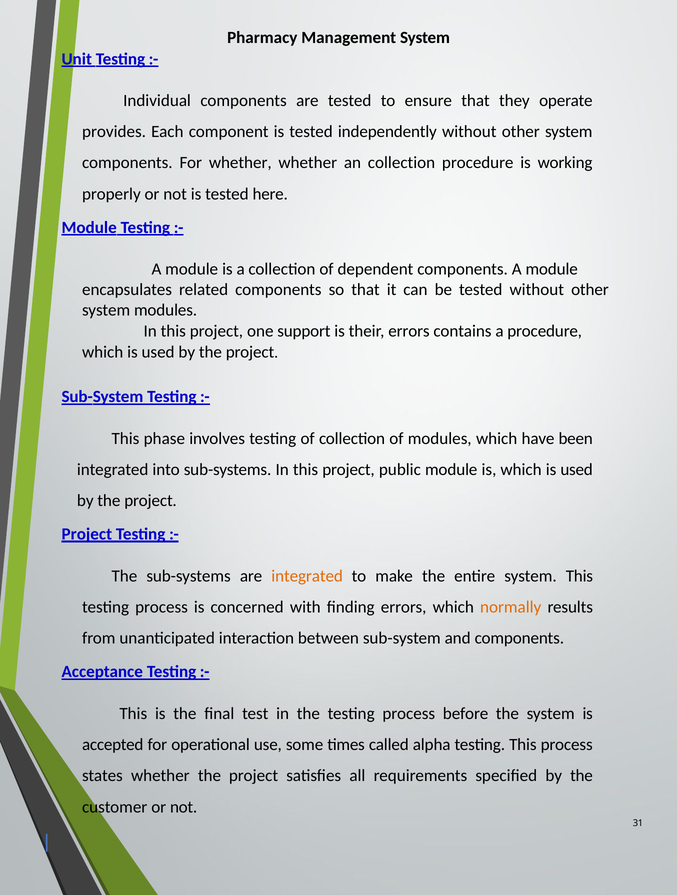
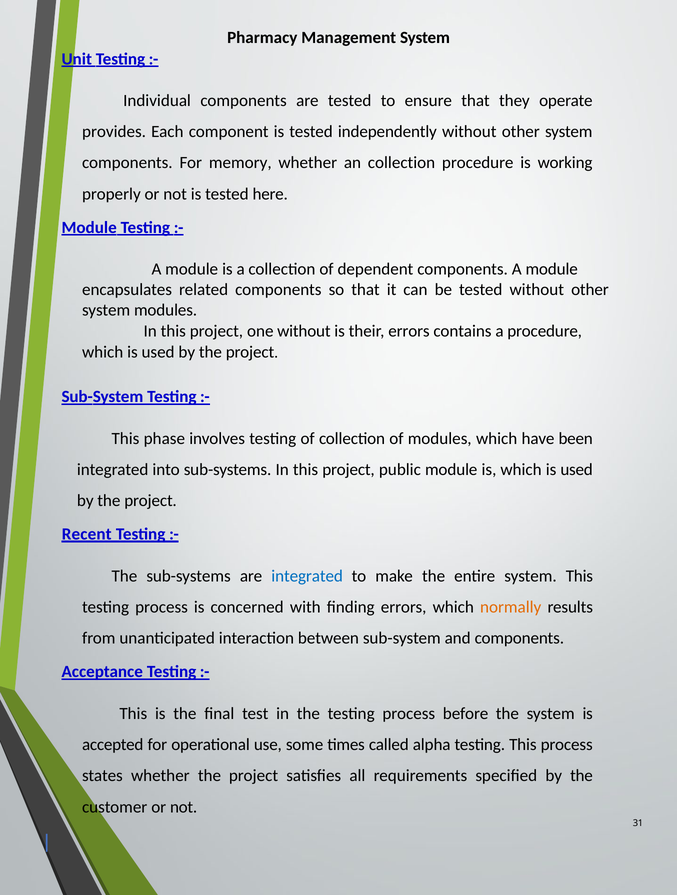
For whether: whether -> memory
one support: support -> without
Project at (87, 535): Project -> Recent
integrated at (307, 577) colour: orange -> blue
